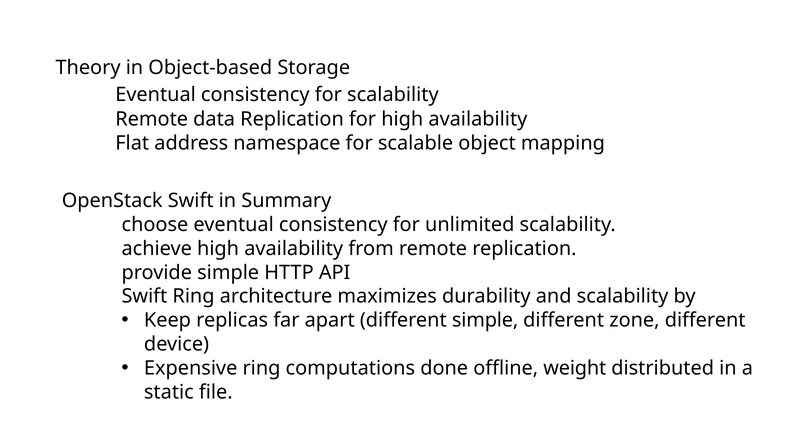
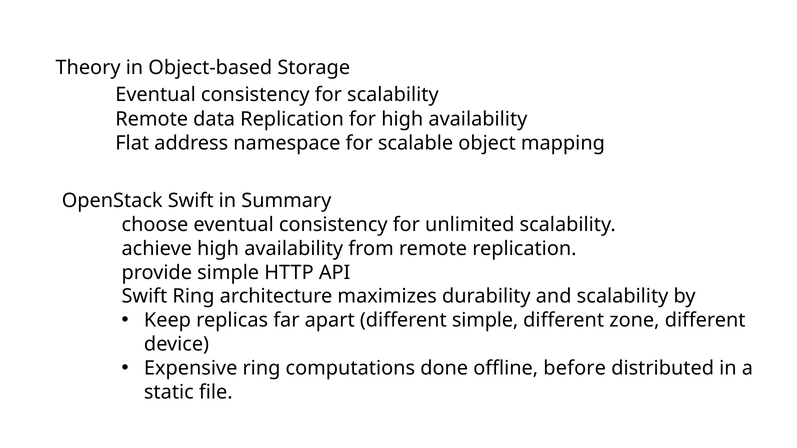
weight: weight -> before
